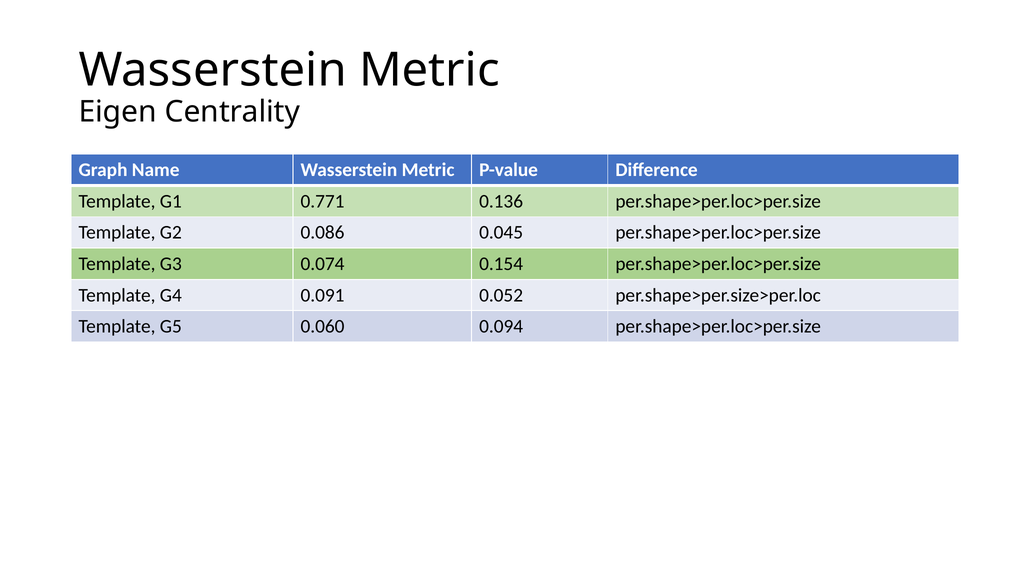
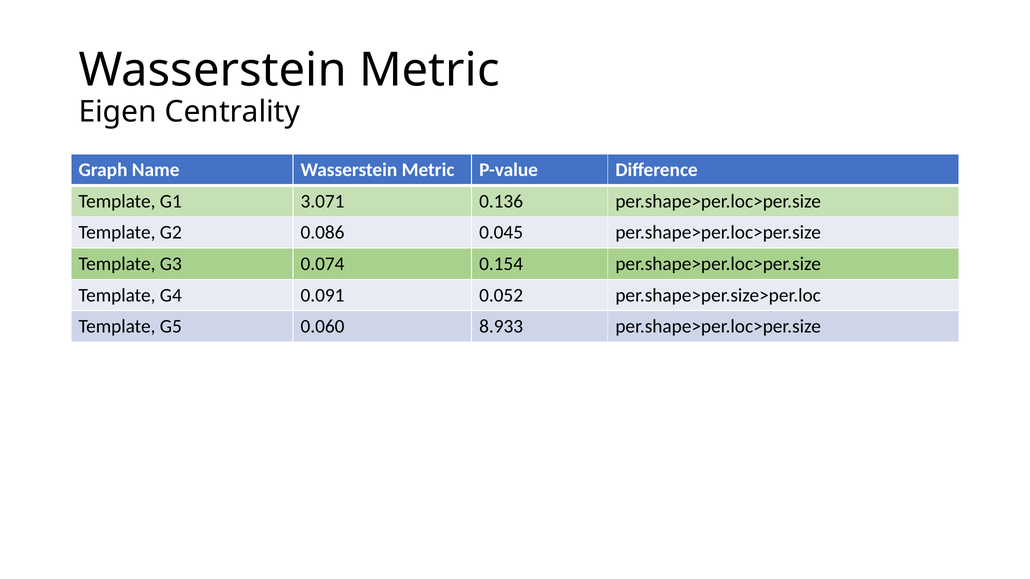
0.771: 0.771 -> 3.071
0.094: 0.094 -> 8.933
